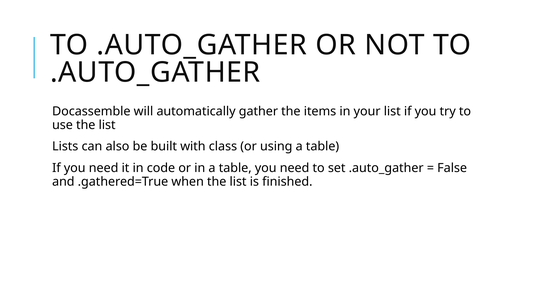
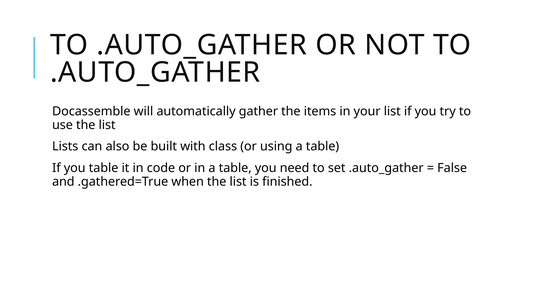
If you need: need -> table
